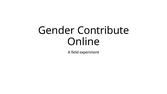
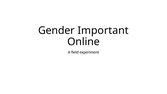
Contribute: Contribute -> Important
